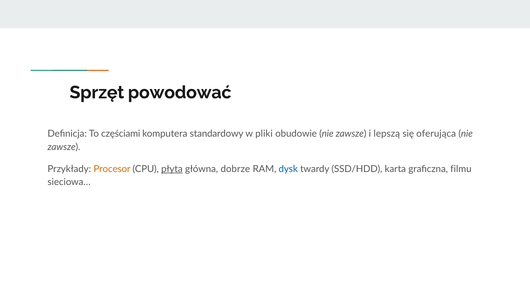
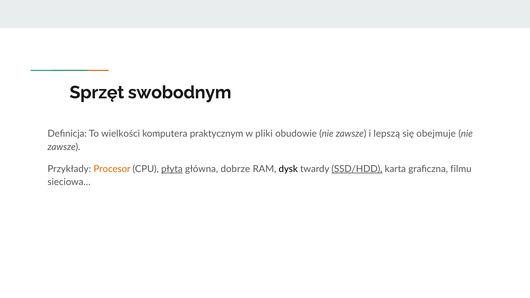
powodować: powodować -> swobodnym
częściami: częściami -> wielkości
standardowy: standardowy -> praktycznym
oferująca: oferująca -> obejmuje
dysk colour: blue -> black
SSD/HDD underline: none -> present
